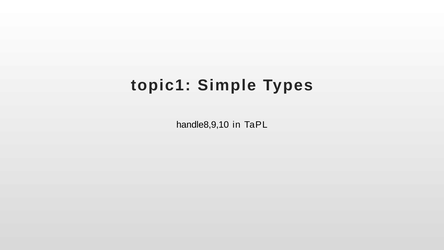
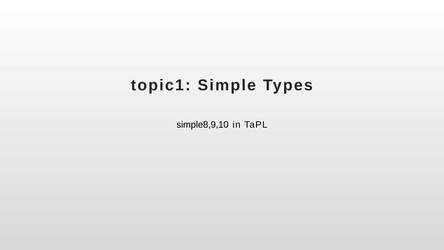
handle8,9,10: handle8,9,10 -> simple8,9,10
